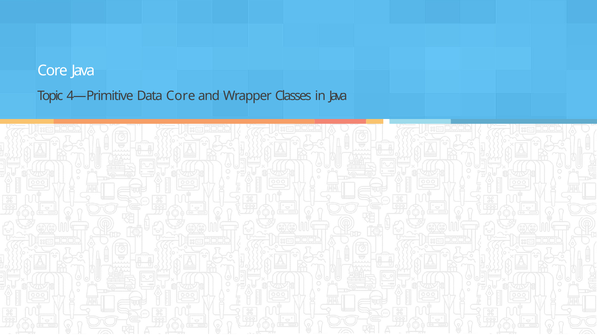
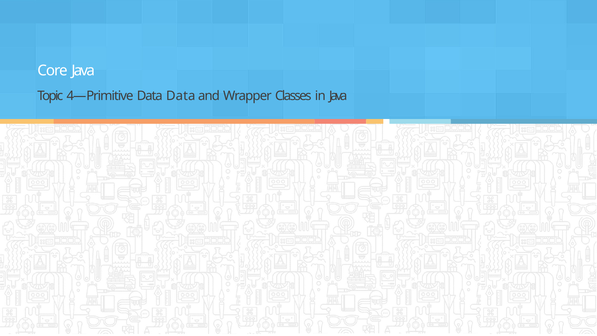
Data Core: Core -> Data
